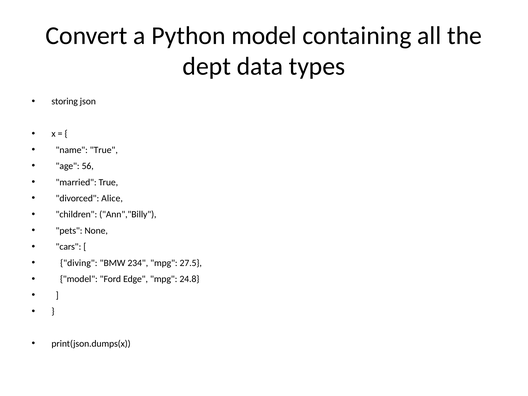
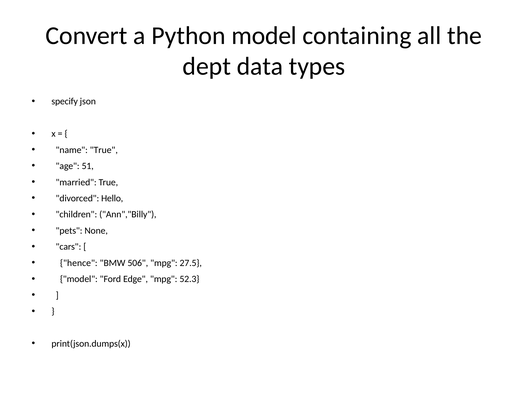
storing: storing -> specify
56: 56 -> 51
Alice: Alice -> Hello
diving: diving -> hence
234: 234 -> 506
24.8: 24.8 -> 52.3
